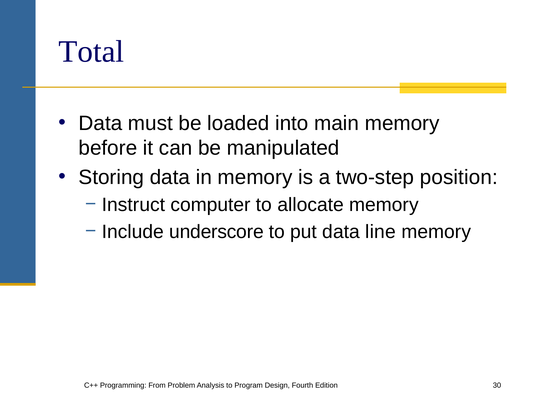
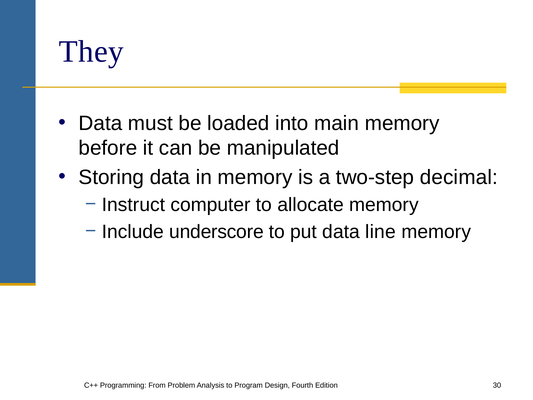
Total: Total -> They
position: position -> decimal
